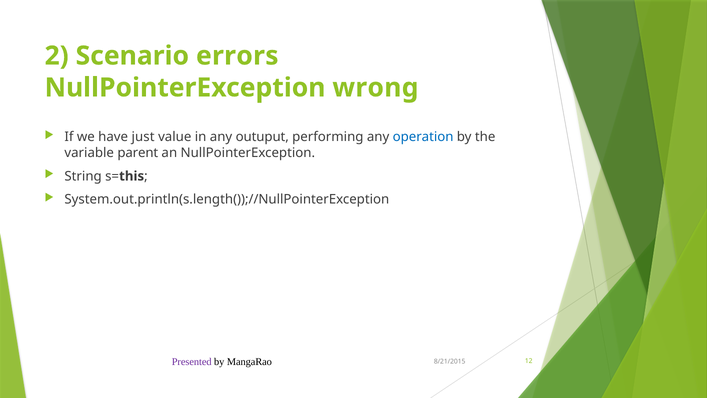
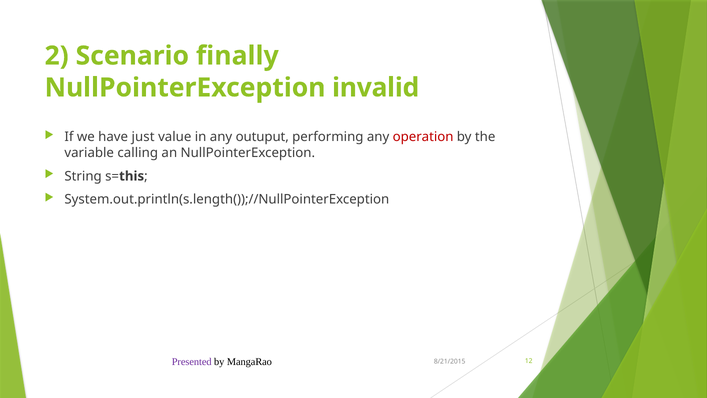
errors: errors -> finally
wrong: wrong -> invalid
operation colour: blue -> red
parent: parent -> calling
